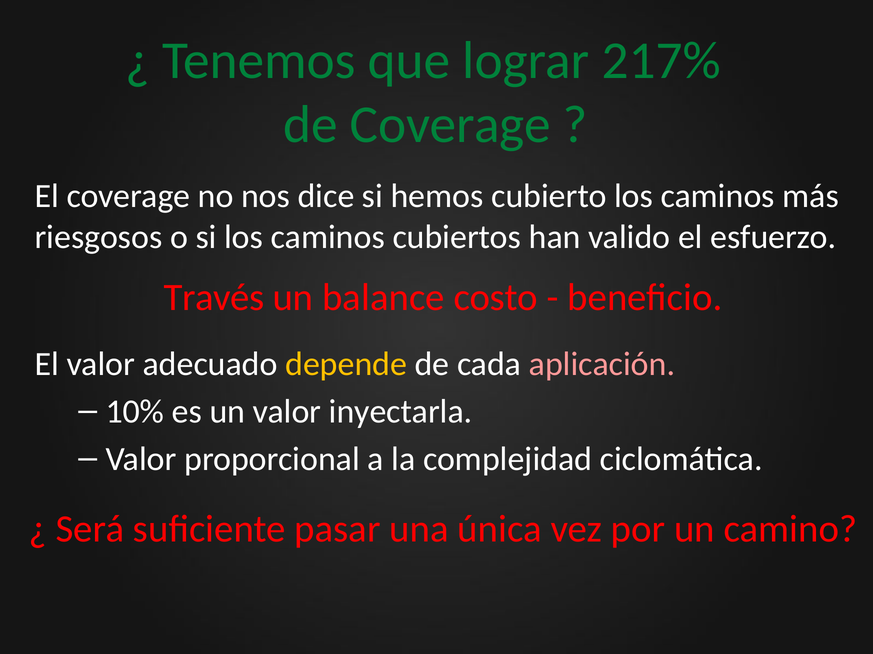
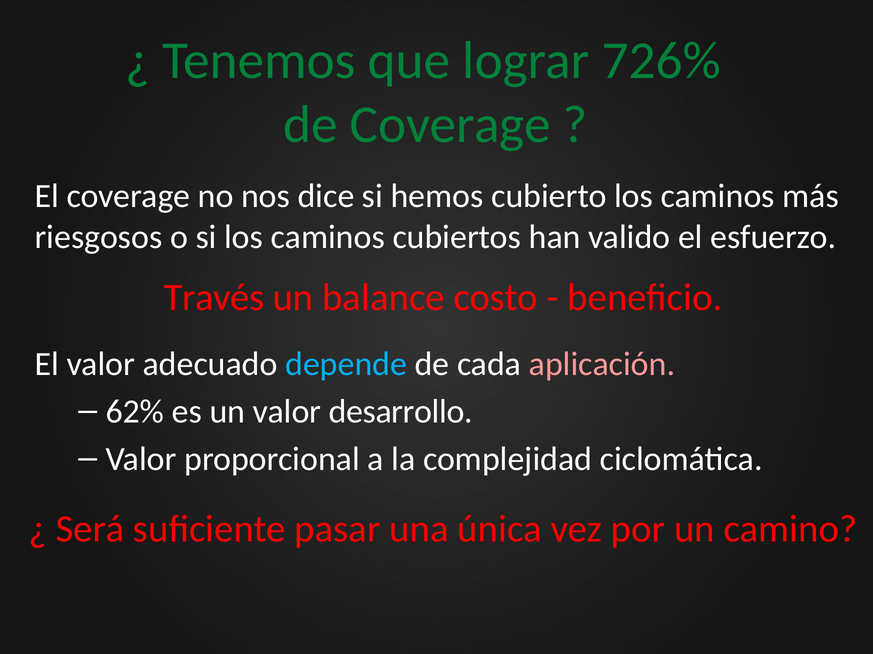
217%: 217% -> 726%
depende colour: yellow -> light blue
10%: 10% -> 62%
inyectarla: inyectarla -> desarrollo
